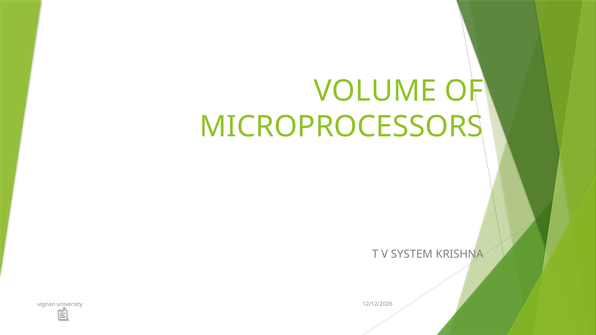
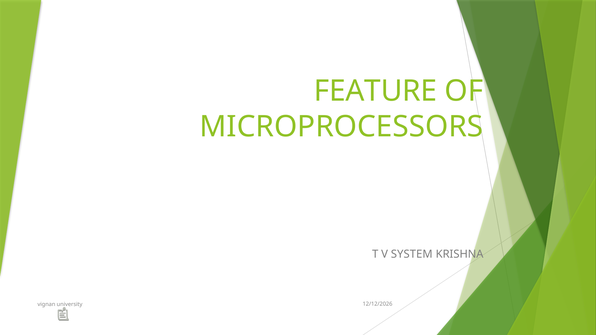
VOLUME: VOLUME -> FEATURE
